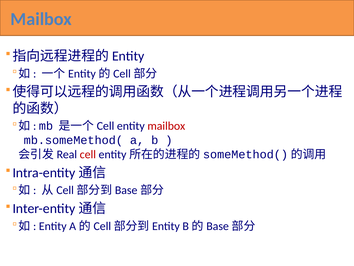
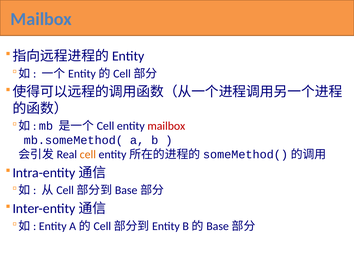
cell colour: red -> orange
